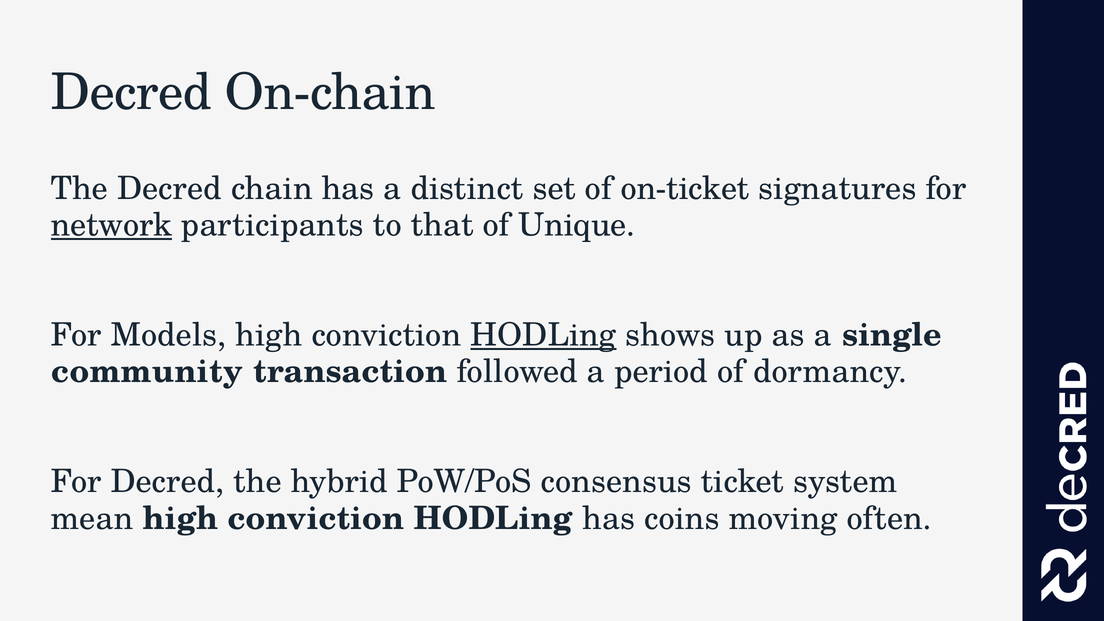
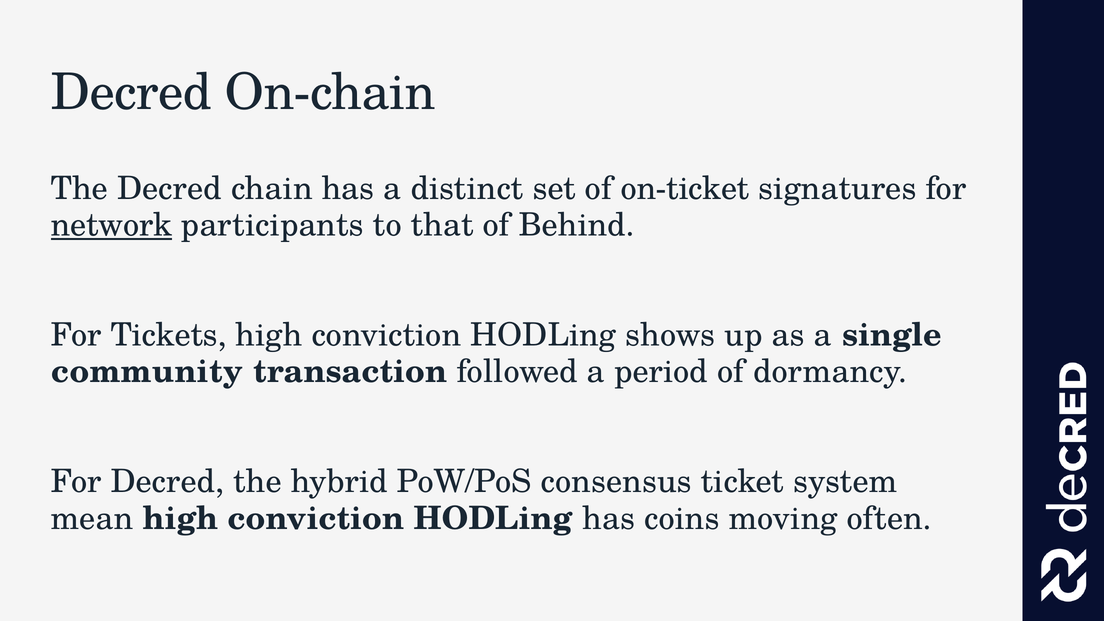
Unique: Unique -> Behind
Models: Models -> Tickets
HODLing at (543, 335) underline: present -> none
